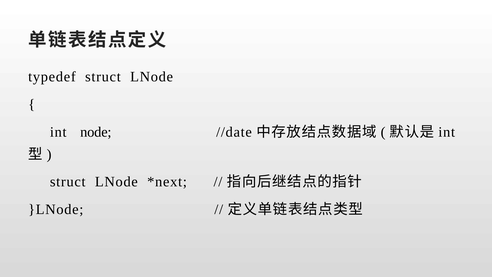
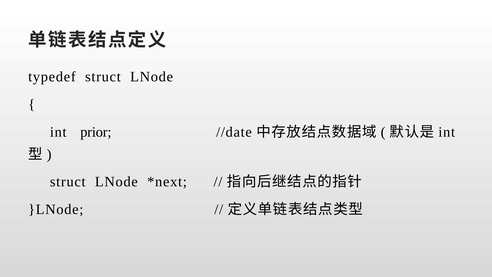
node: node -> prior
